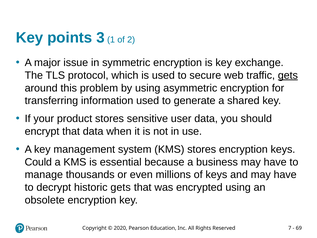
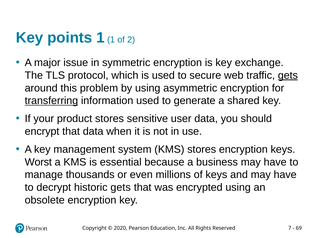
points 3: 3 -> 1
transferring underline: none -> present
Could: Could -> Worst
